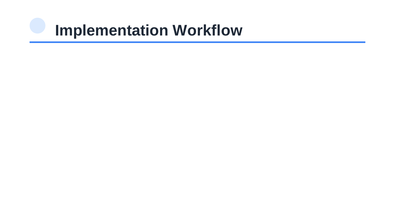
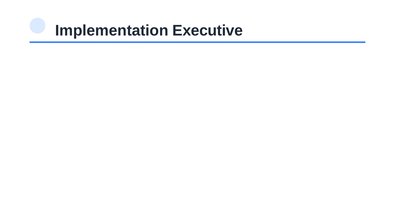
Workflow: Workflow -> Executive
